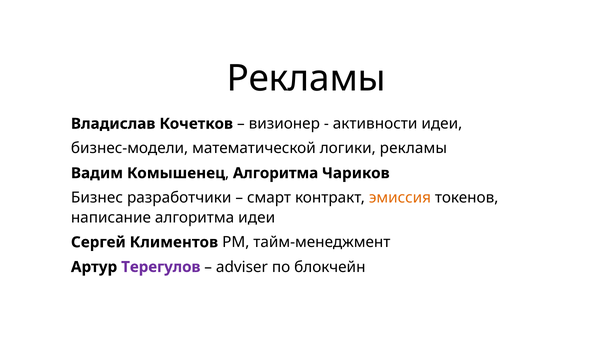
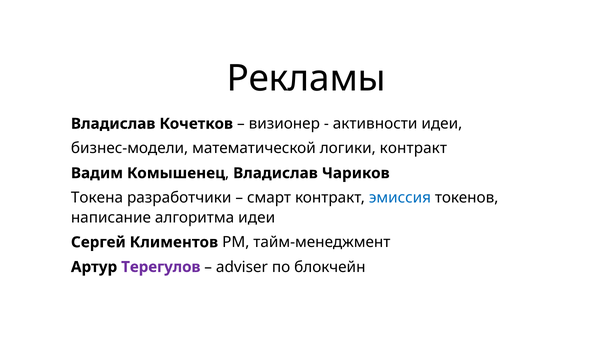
логики рекламы: рекламы -> контракт
Алгоритма at (276, 173): Алгоритма -> Владислав
Бизнес: Бизнес -> Токена
эмиссия colour: orange -> blue
